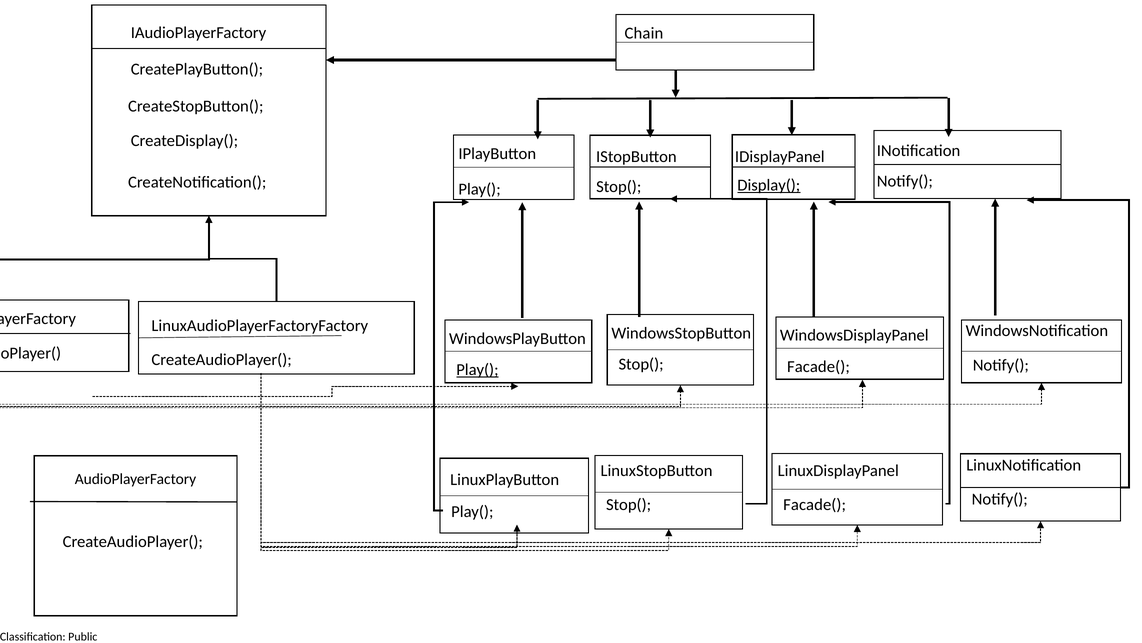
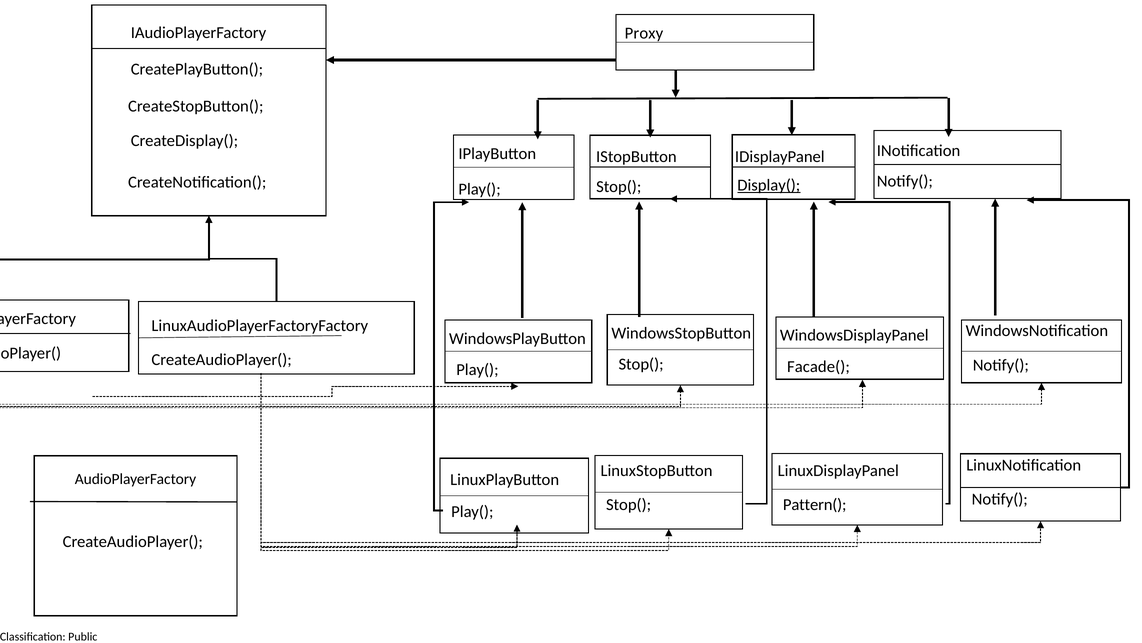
Chain: Chain -> Proxy
Play( at (477, 370) underline: present -> none
Facade( at (815, 504): Facade( -> Pattern(
